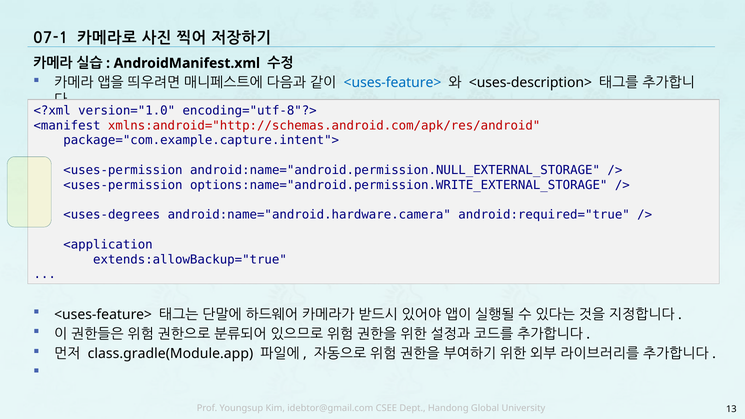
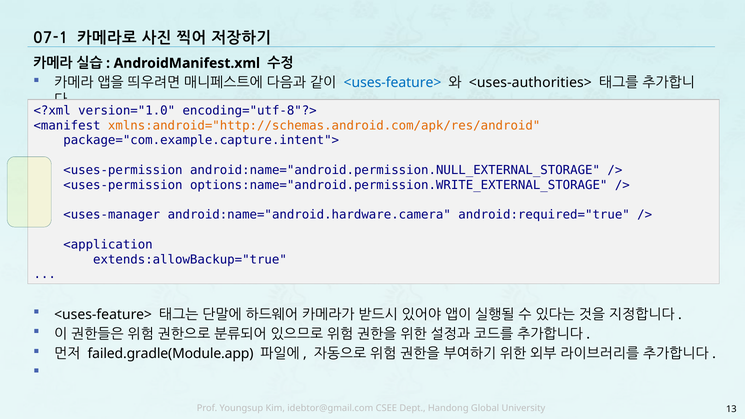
<uses-description>: <uses-description> -> <uses-authorities>
xmlns:android="http://schemas.android.com/apk/res/android colour: red -> orange
<uses-degrees: <uses-degrees -> <uses-manager
class.gradle(Module.app: class.gradle(Module.app -> failed.gradle(Module.app
